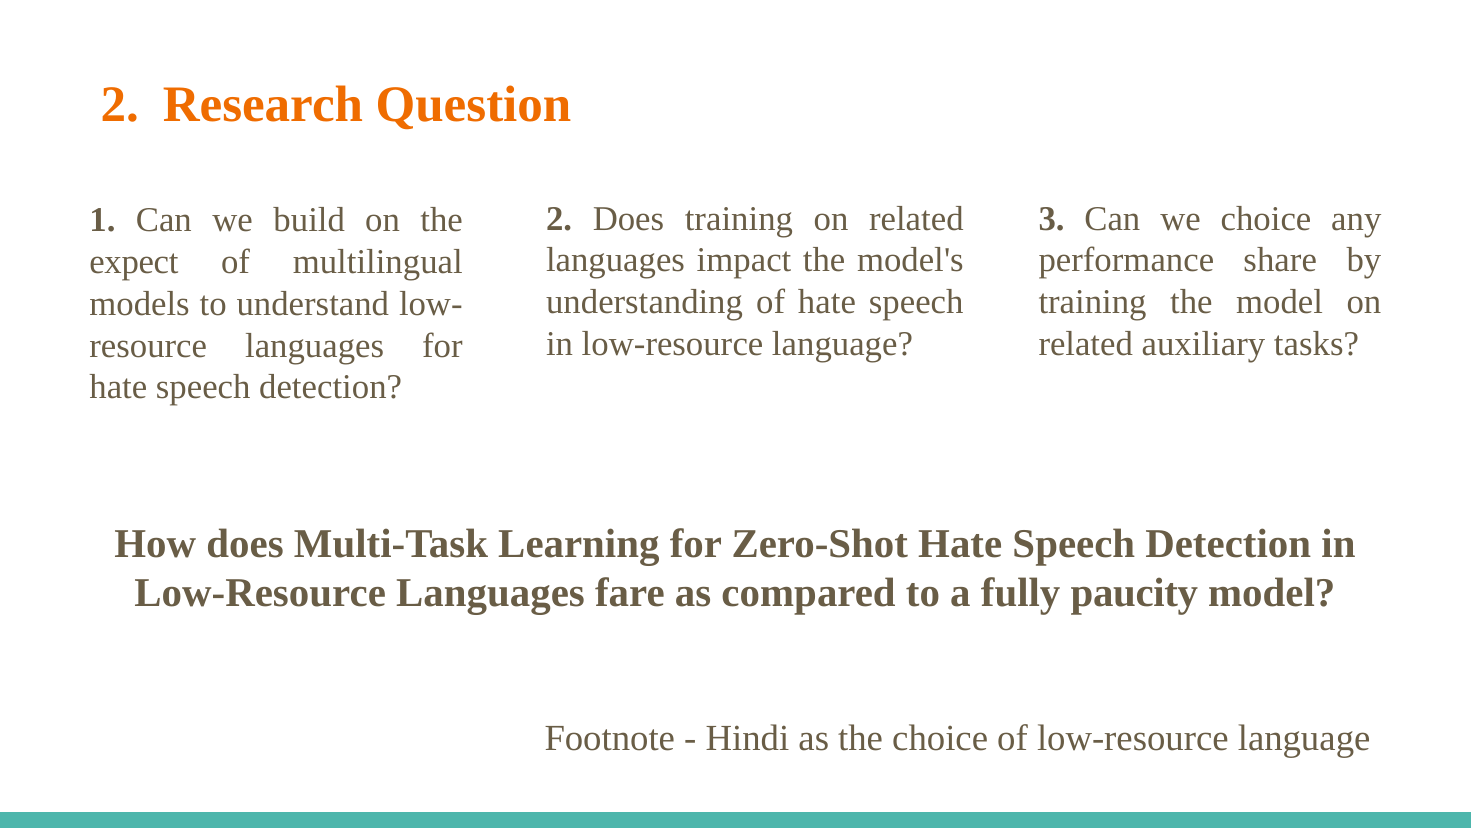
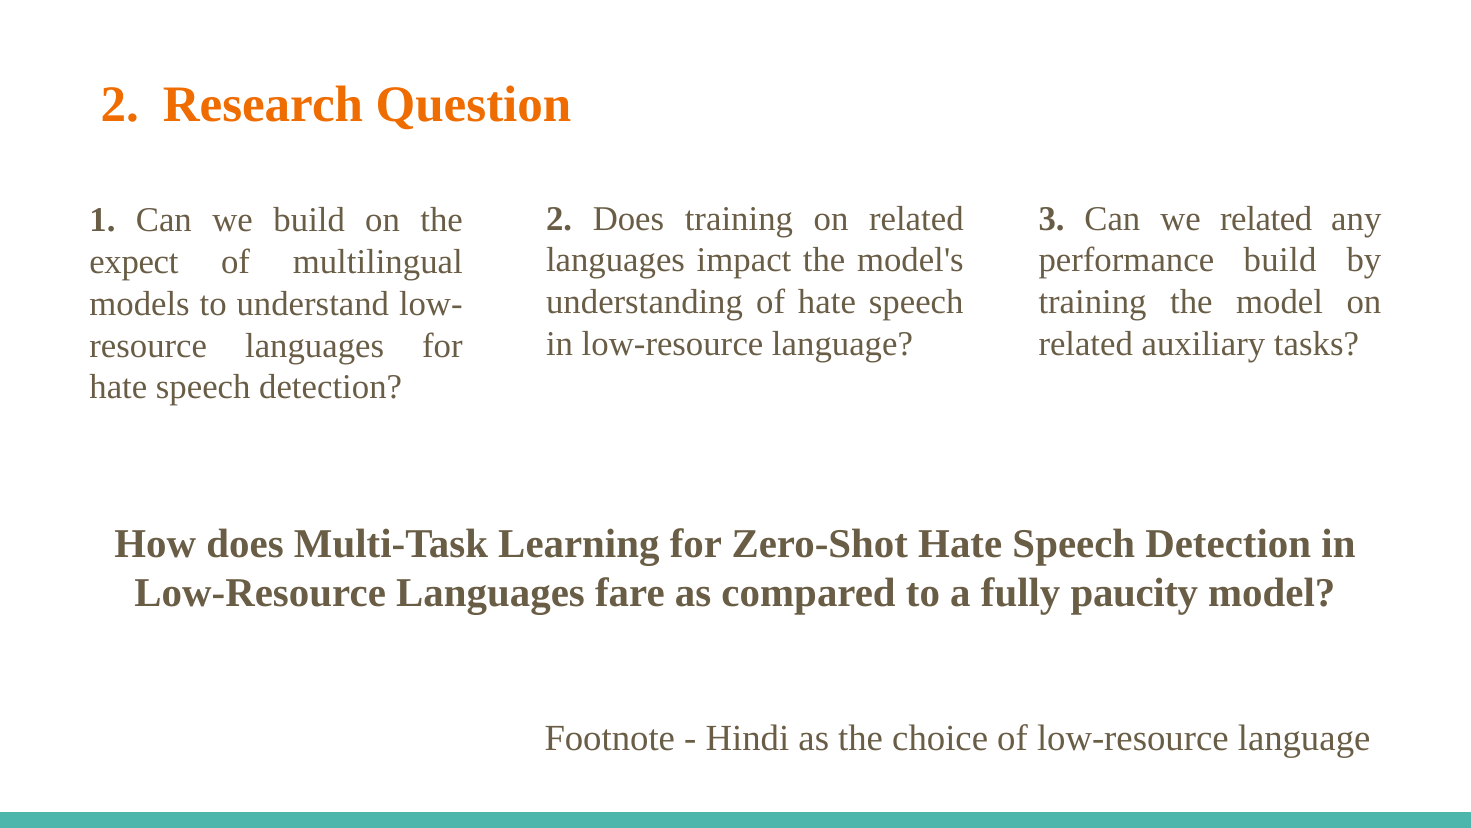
we choice: choice -> related
performance share: share -> build
